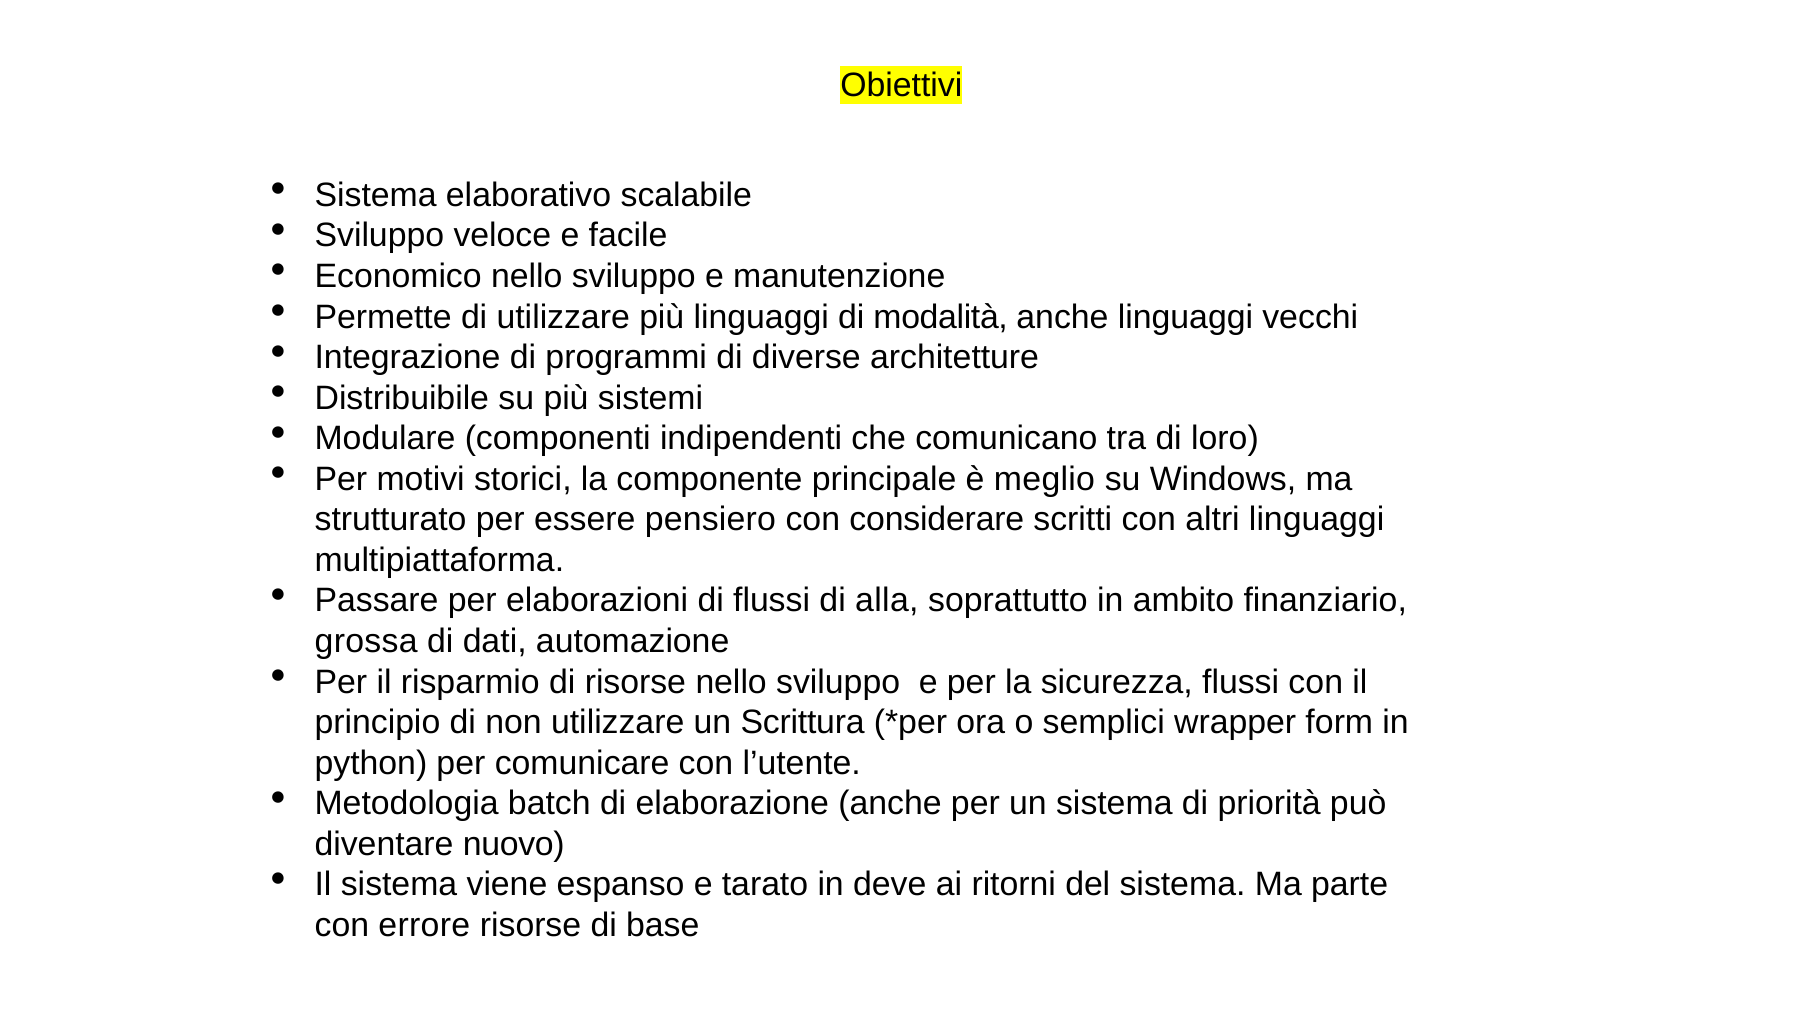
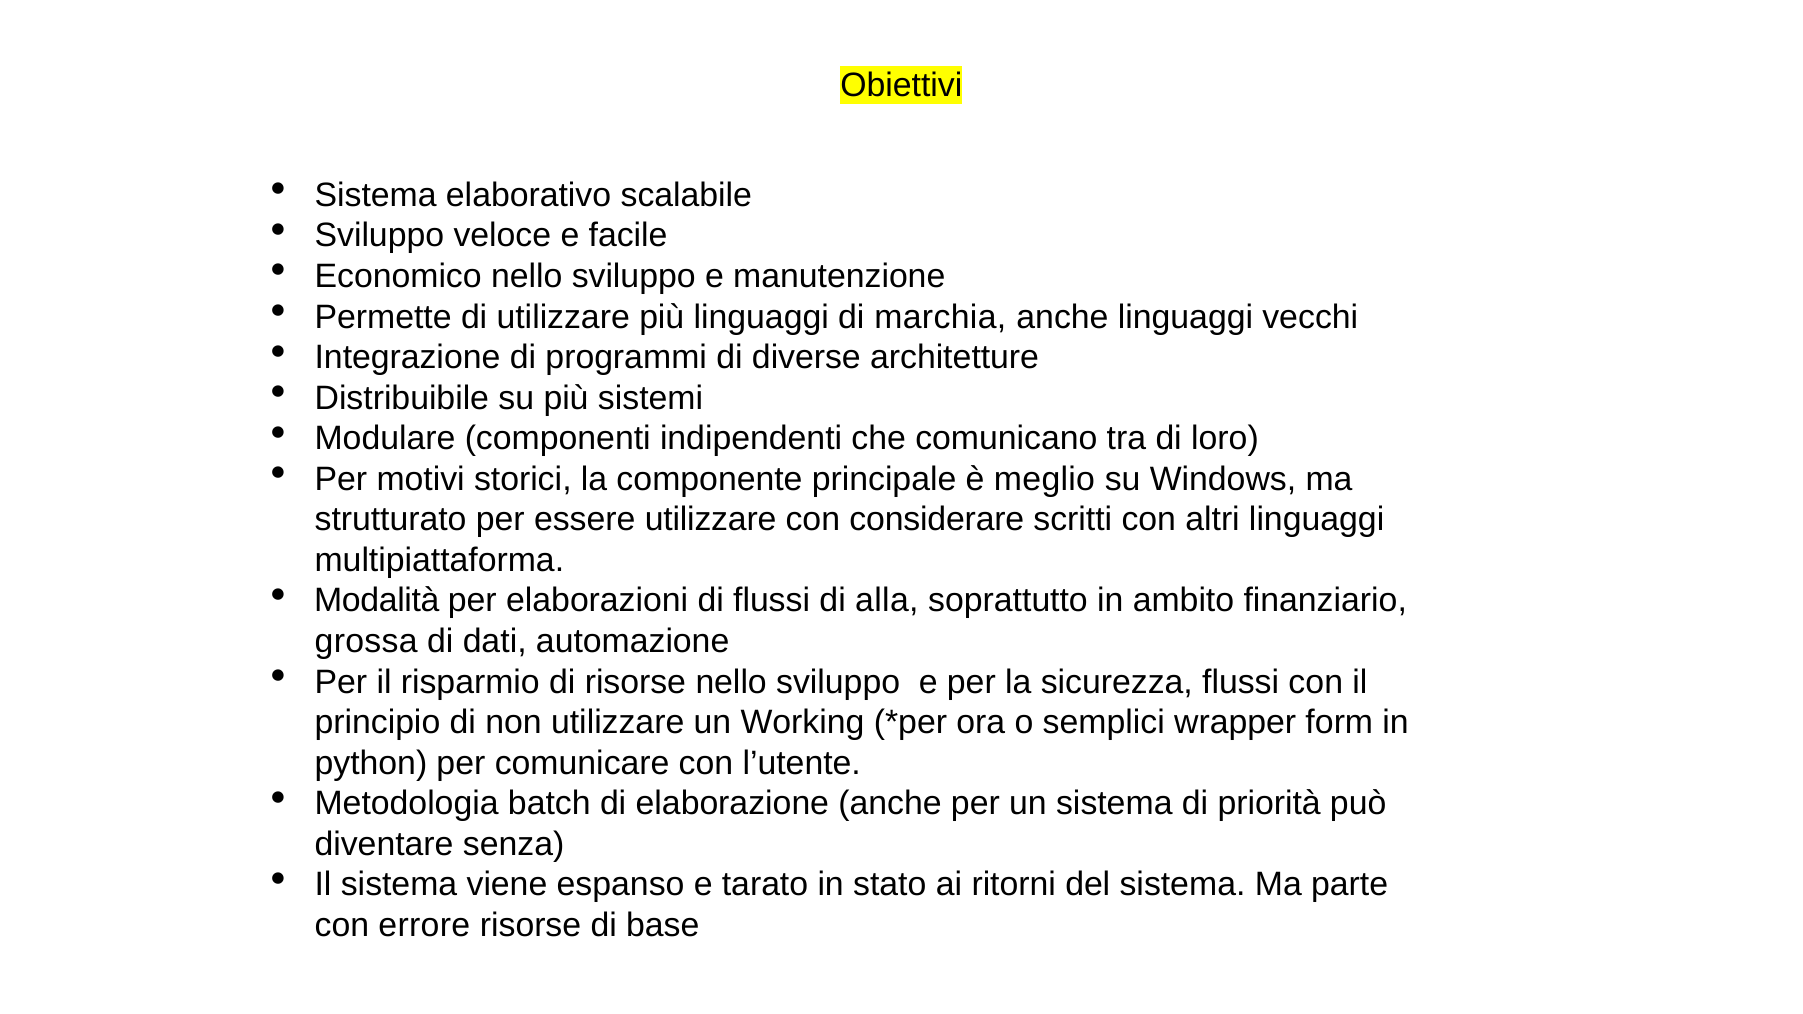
modalità: modalità -> marchia
essere pensiero: pensiero -> utilizzare
Passare: Passare -> Modalità
Scrittura: Scrittura -> Working
nuovo: nuovo -> senza
deve: deve -> stato
